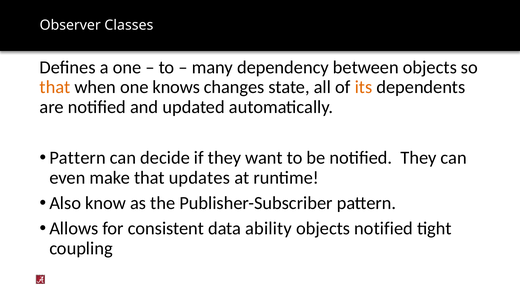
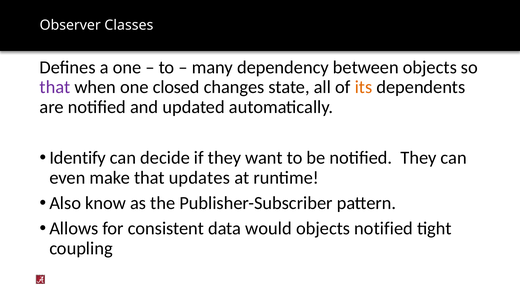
that at (55, 87) colour: orange -> purple
knows: knows -> closed
Pattern at (78, 158): Pattern -> Identify
ability: ability -> would
